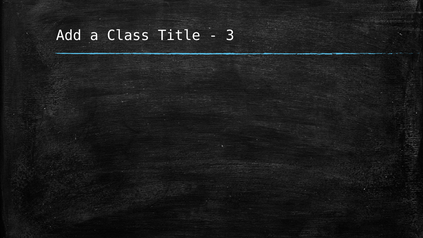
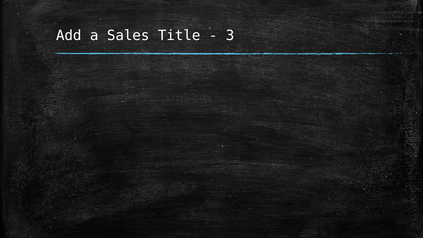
Class: Class -> Sales
